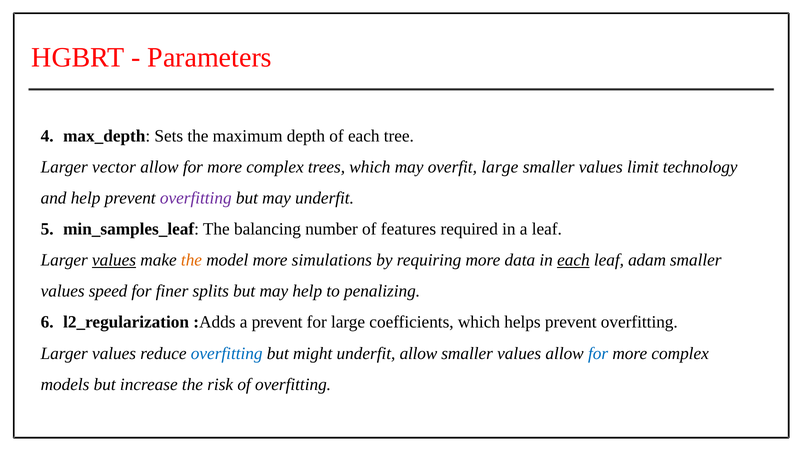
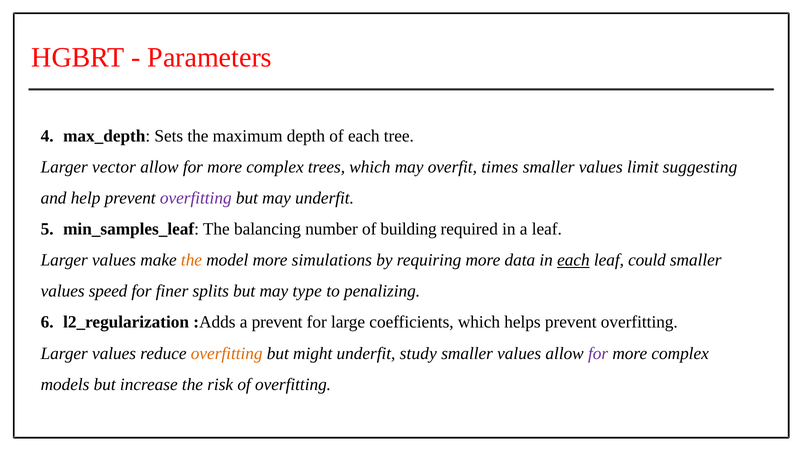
overfit large: large -> times
technology: technology -> suggesting
features: features -> building
values at (114, 260) underline: present -> none
adam: adam -> could
may help: help -> type
overfitting at (227, 353) colour: blue -> orange
underfit allow: allow -> study
for at (598, 353) colour: blue -> purple
